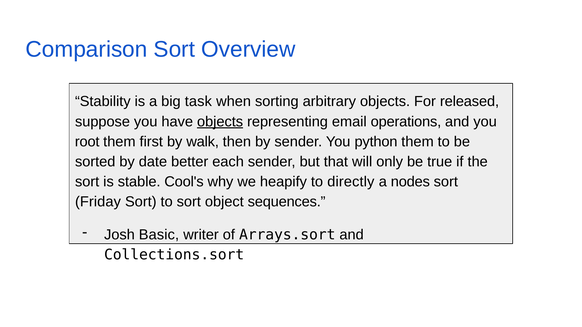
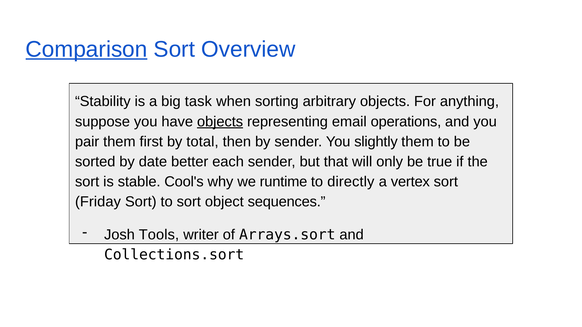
Comparison underline: none -> present
released: released -> anything
root: root -> pair
walk: walk -> total
python: python -> slightly
heapify: heapify -> runtime
nodes: nodes -> vertex
Basic: Basic -> Tools
